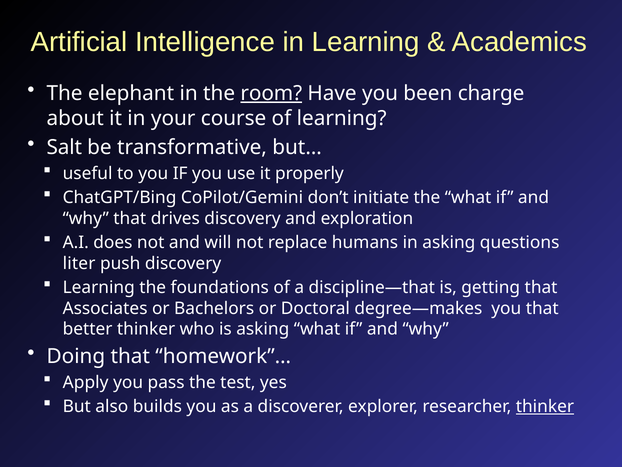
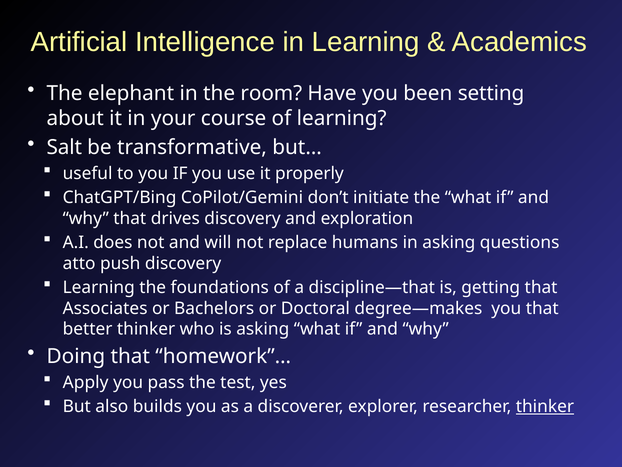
room underline: present -> none
charge: charge -> setting
liter: liter -> atto
